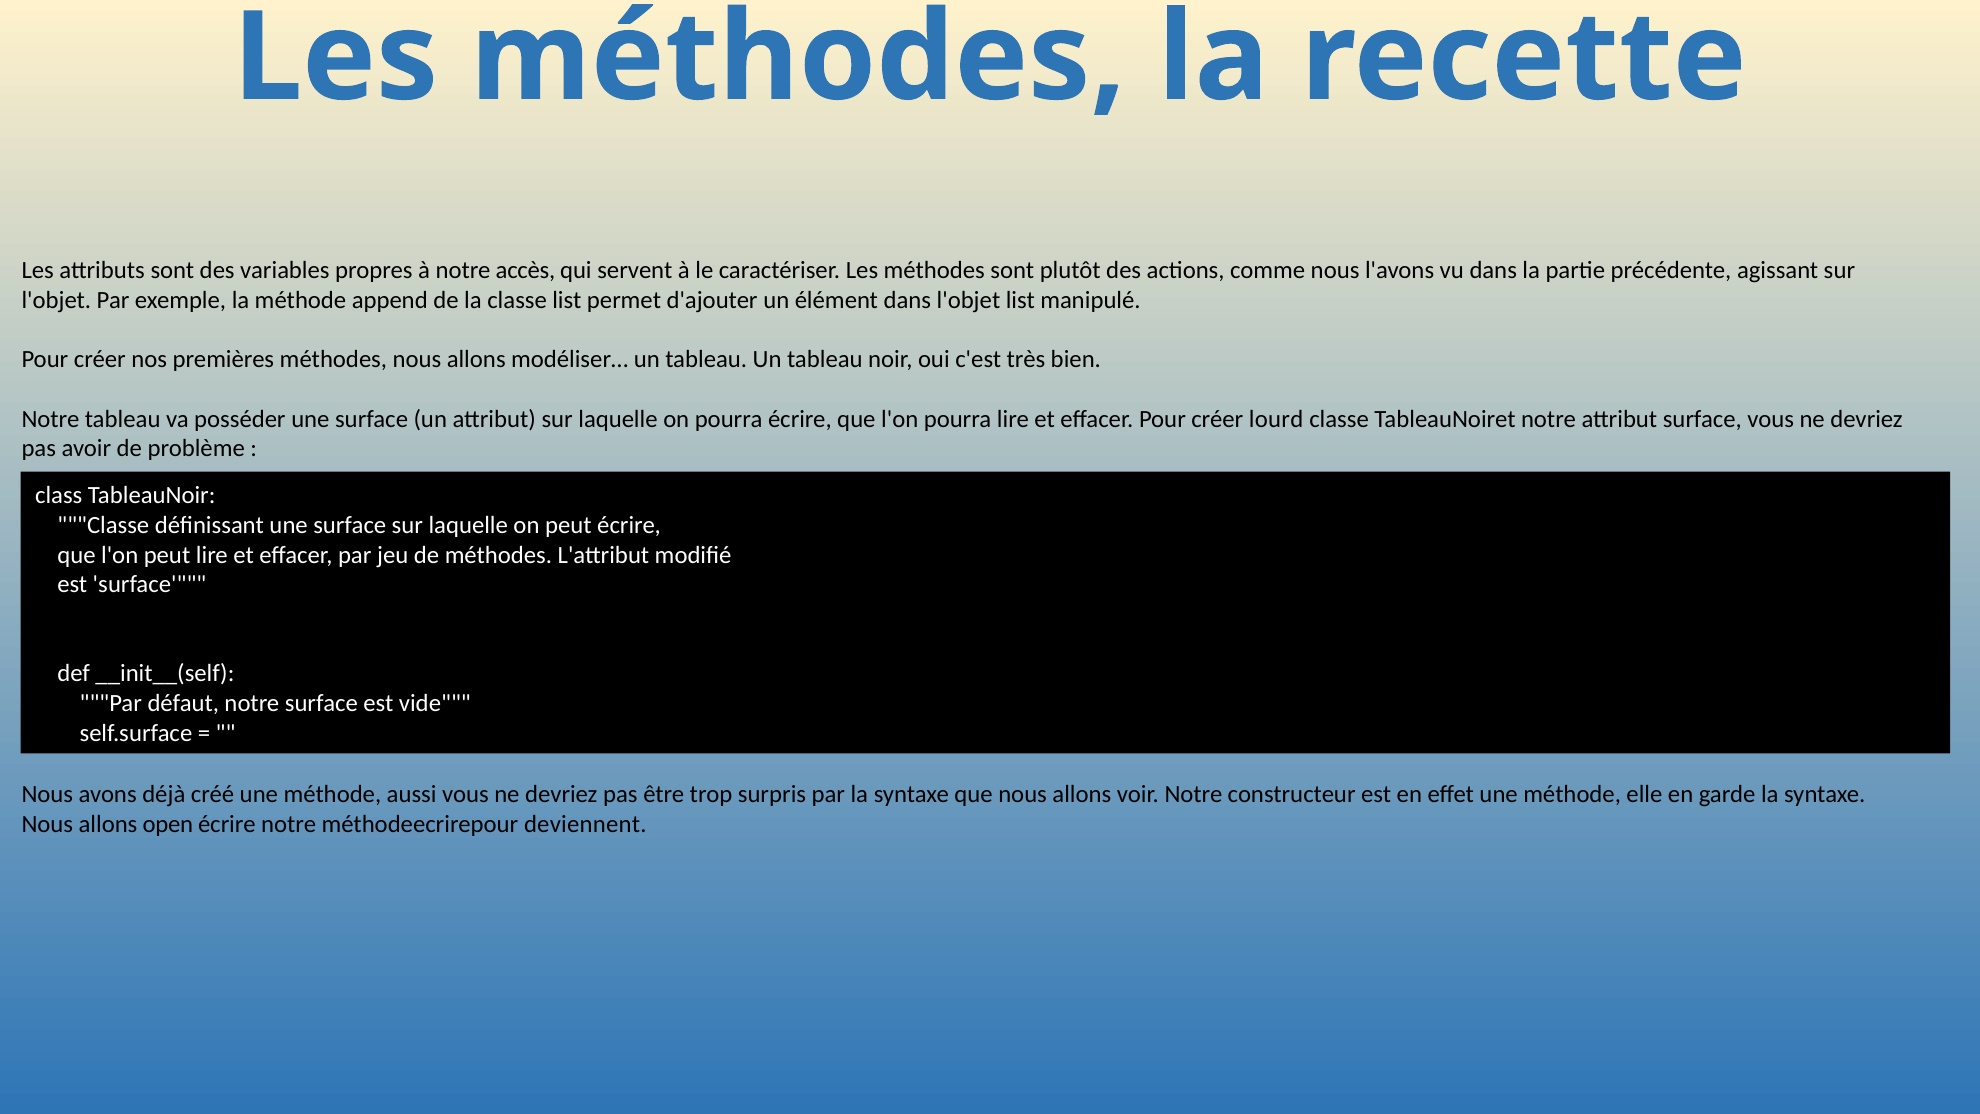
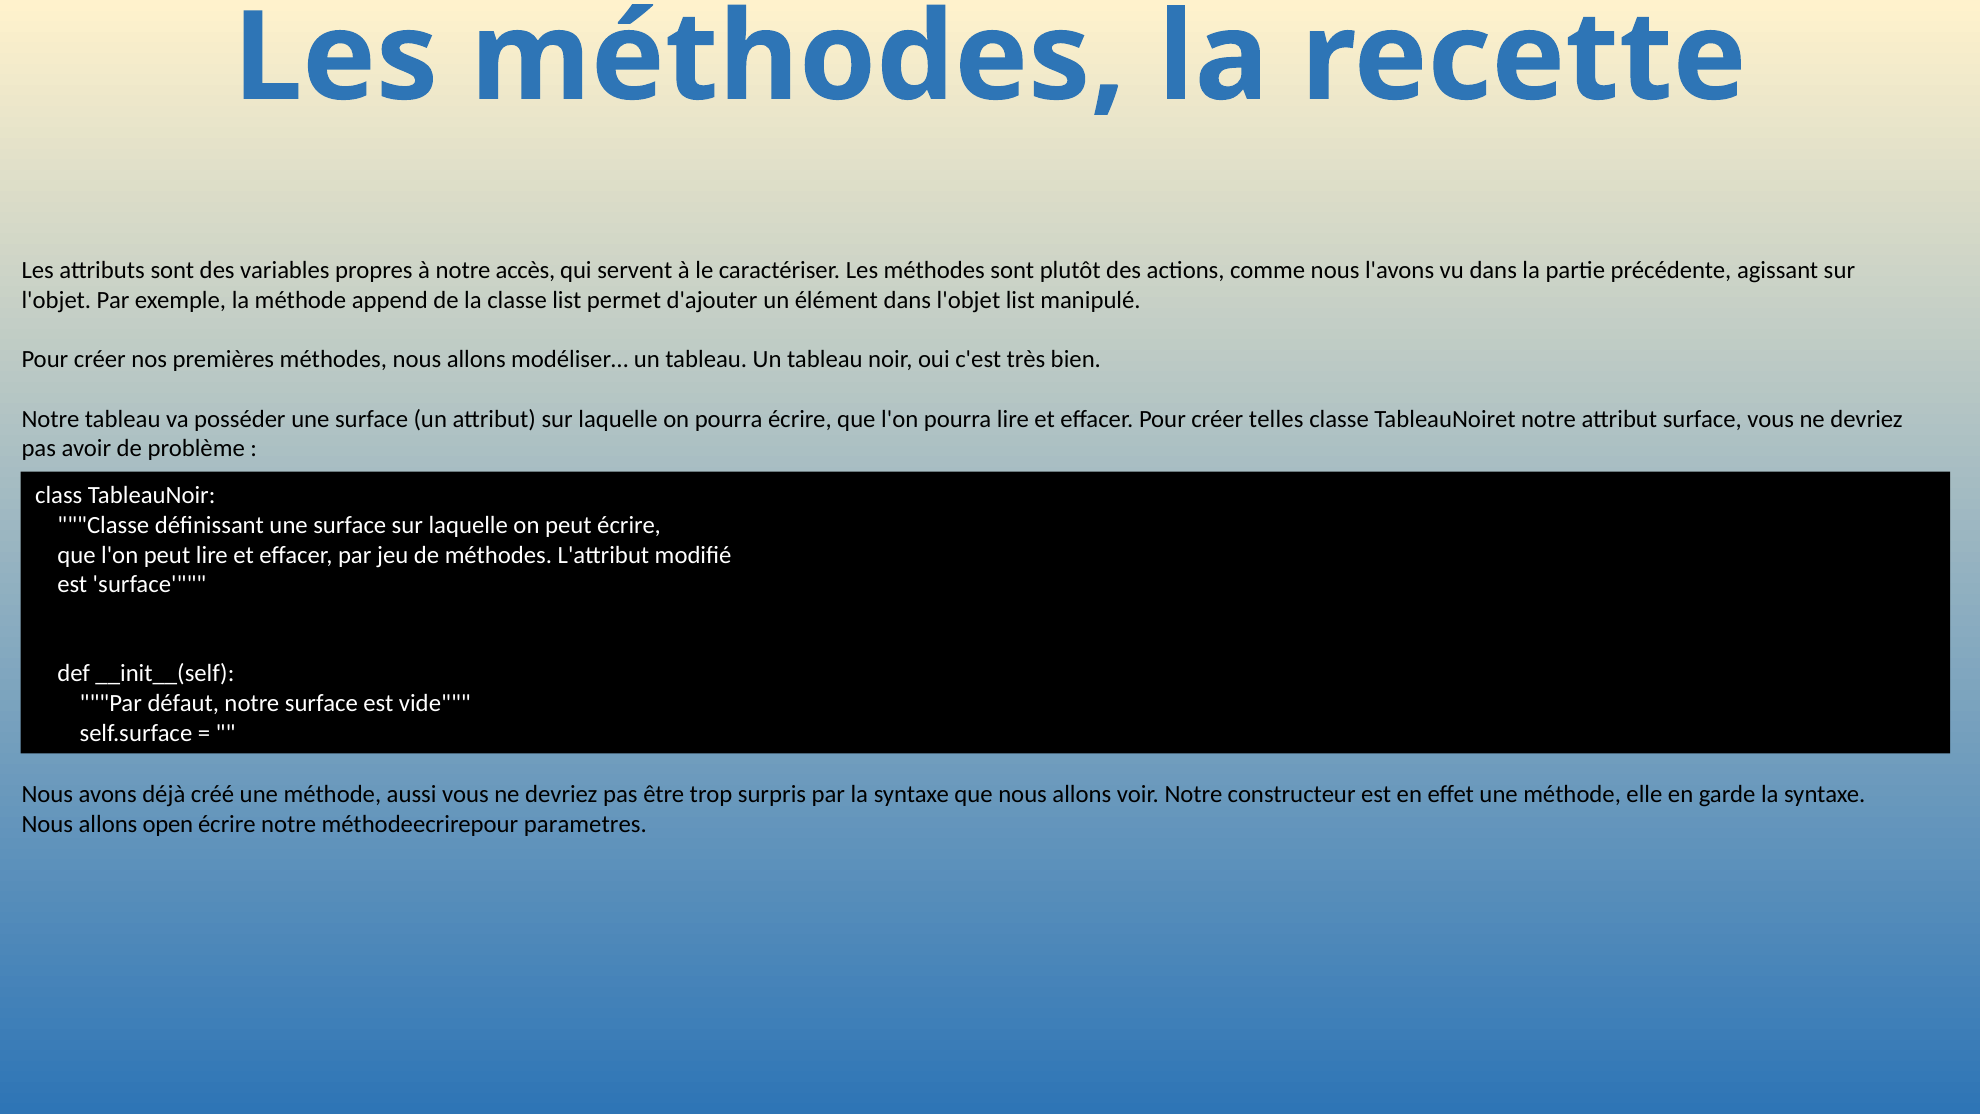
lourd: lourd -> telles
deviennent: deviennent -> parametres
